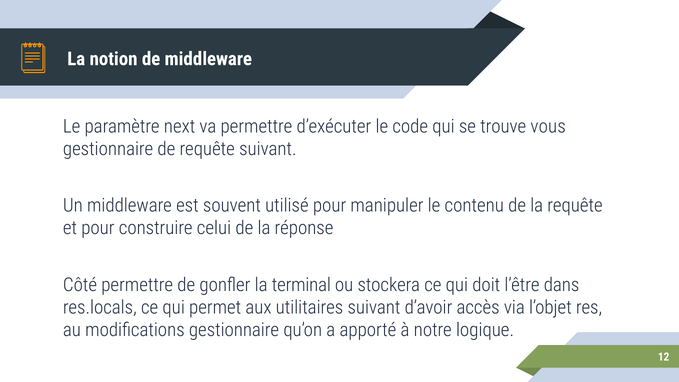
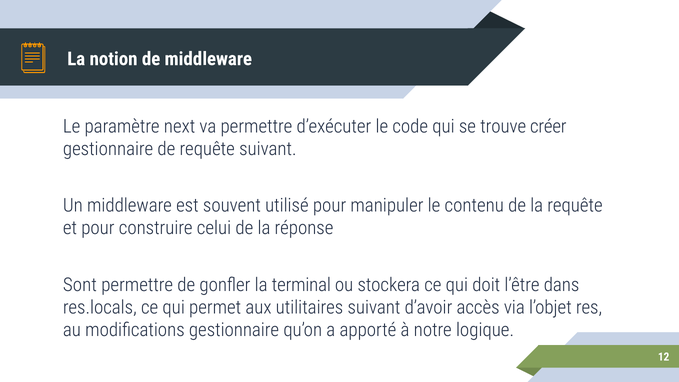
vous: vous -> créer
Côté: Côté -> Sont
